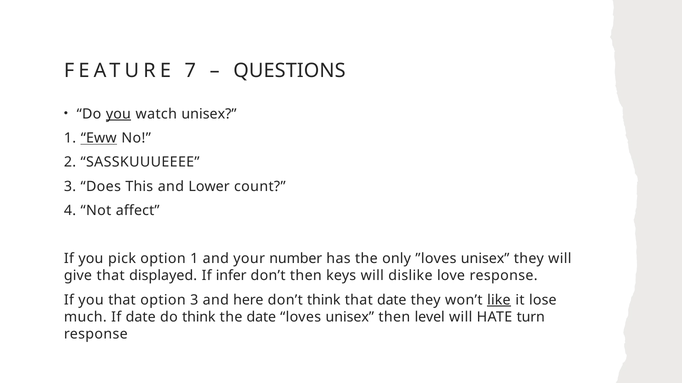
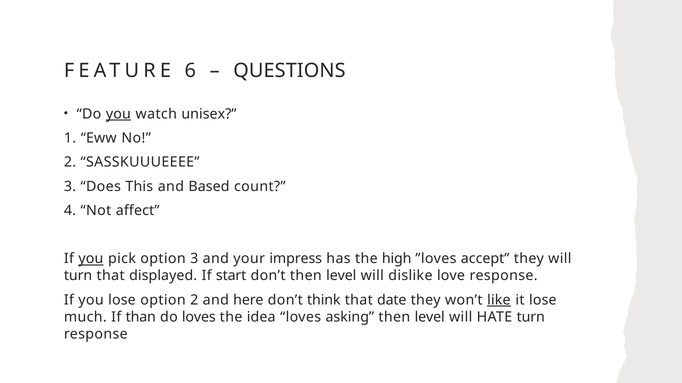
7: 7 -> 6
Eww underline: present -> none
Lower: Lower -> Based
you at (91, 259) underline: none -> present
option 1: 1 -> 3
number: number -> impress
only: only -> high
”loves unisex: unisex -> accept
give at (78, 276): give -> turn
infer: infer -> start
don’t then keys: keys -> level
you that: that -> lose
option 3: 3 -> 2
If date: date -> than
do think: think -> loves
the date: date -> idea
loves unisex: unisex -> asking
